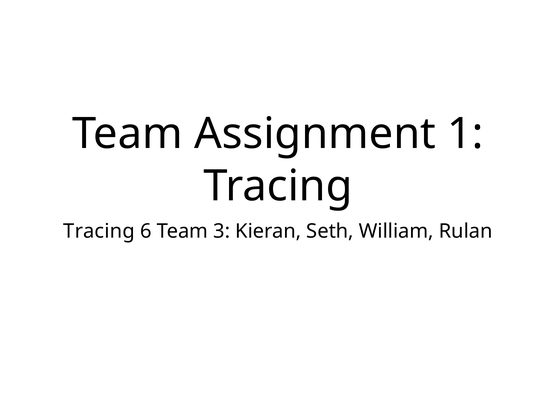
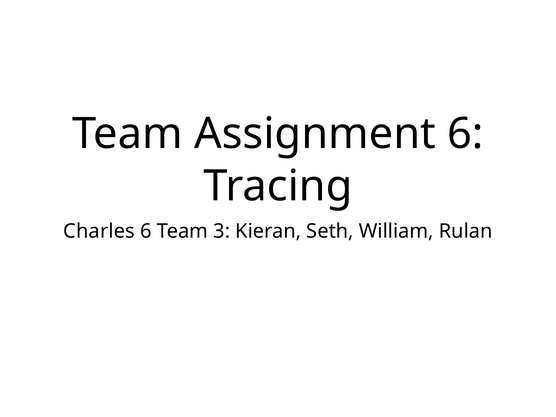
Assignment 1: 1 -> 6
Tracing at (99, 231): Tracing -> Charles
